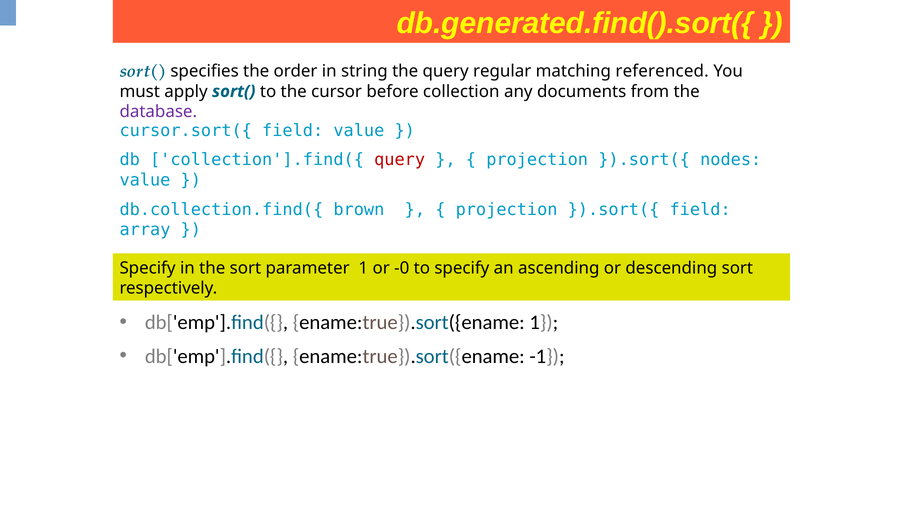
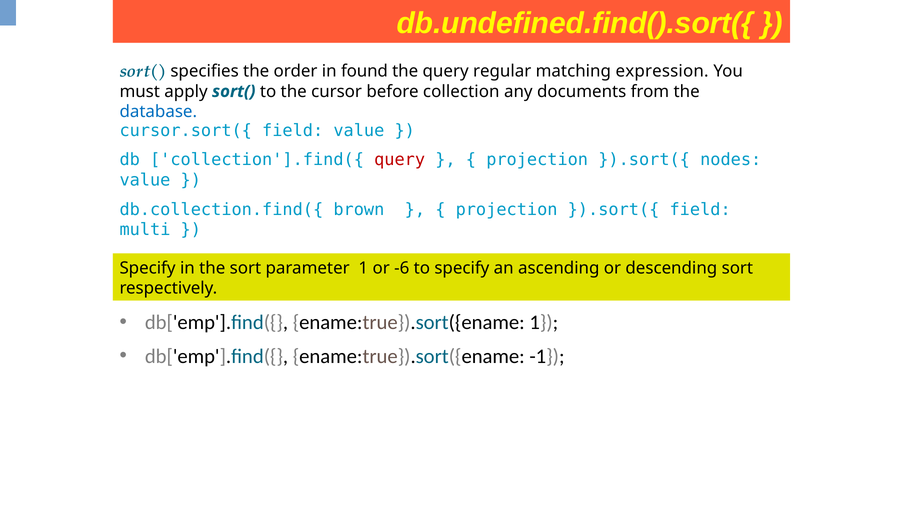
db.generated.find().sort({: db.generated.find().sort({ -> db.undefined.find().sort({
string: string -> found
referenced: referenced -> expression
database colour: purple -> blue
array: array -> multi
-0: -0 -> -6
